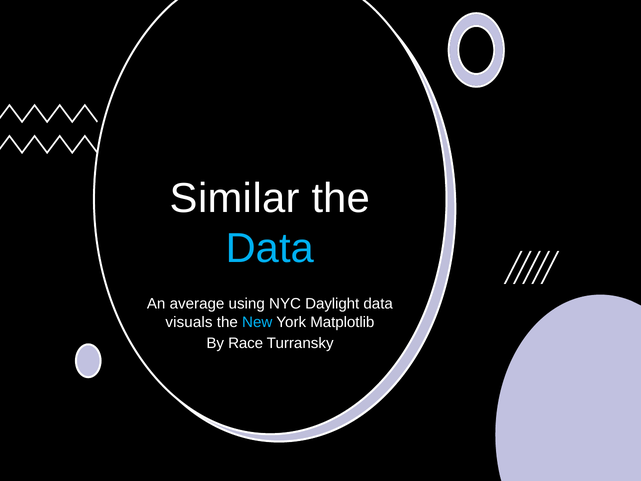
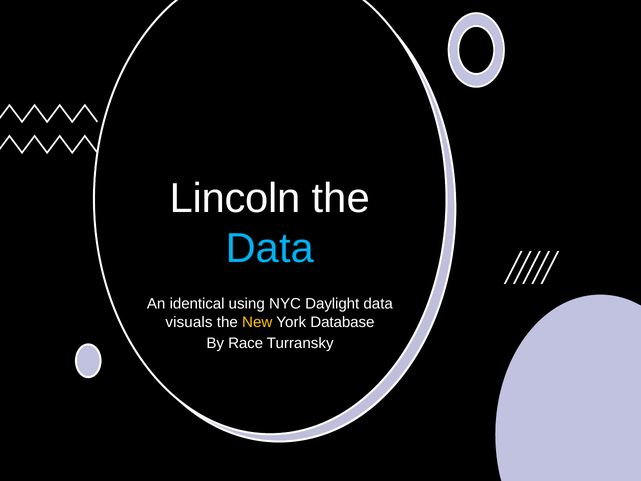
Similar: Similar -> Lincoln
average: average -> identical
New colour: light blue -> yellow
Matplotlib: Matplotlib -> Database
